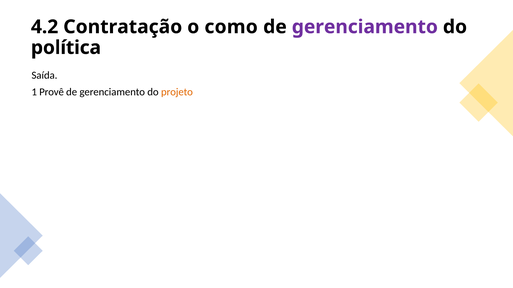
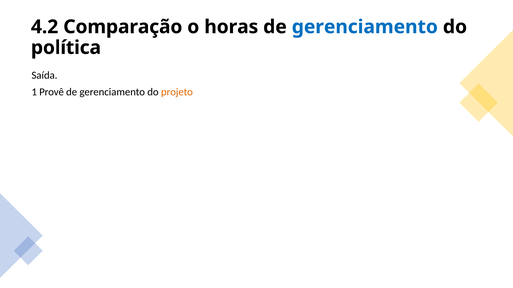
Contratação: Contratação -> Comparação
como: como -> horas
gerenciamento at (365, 27) colour: purple -> blue
